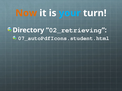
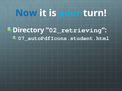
Now colour: orange -> blue
